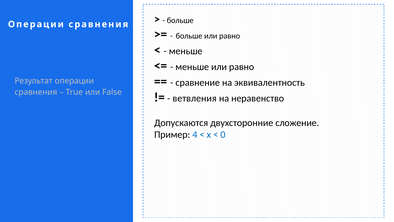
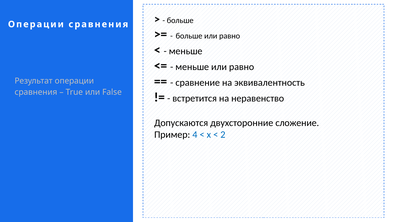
ветвления: ветвления -> встретится
0: 0 -> 2
